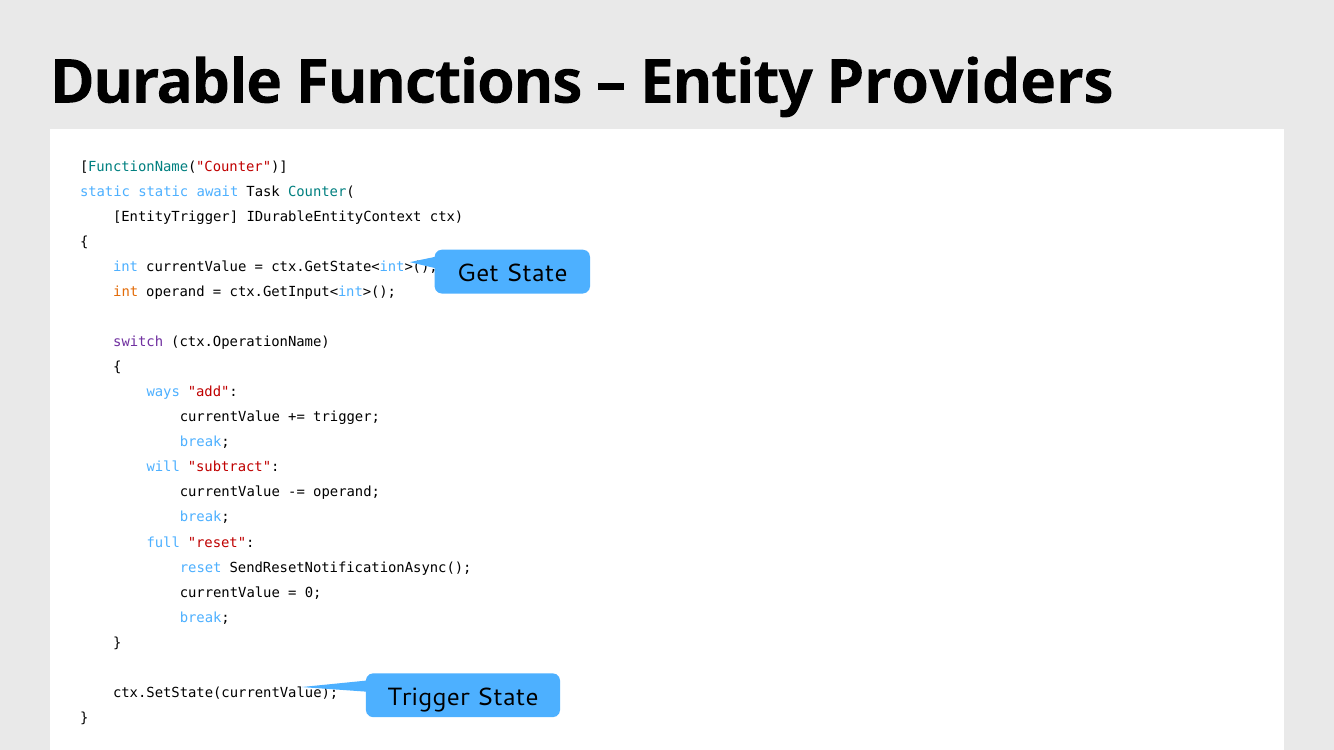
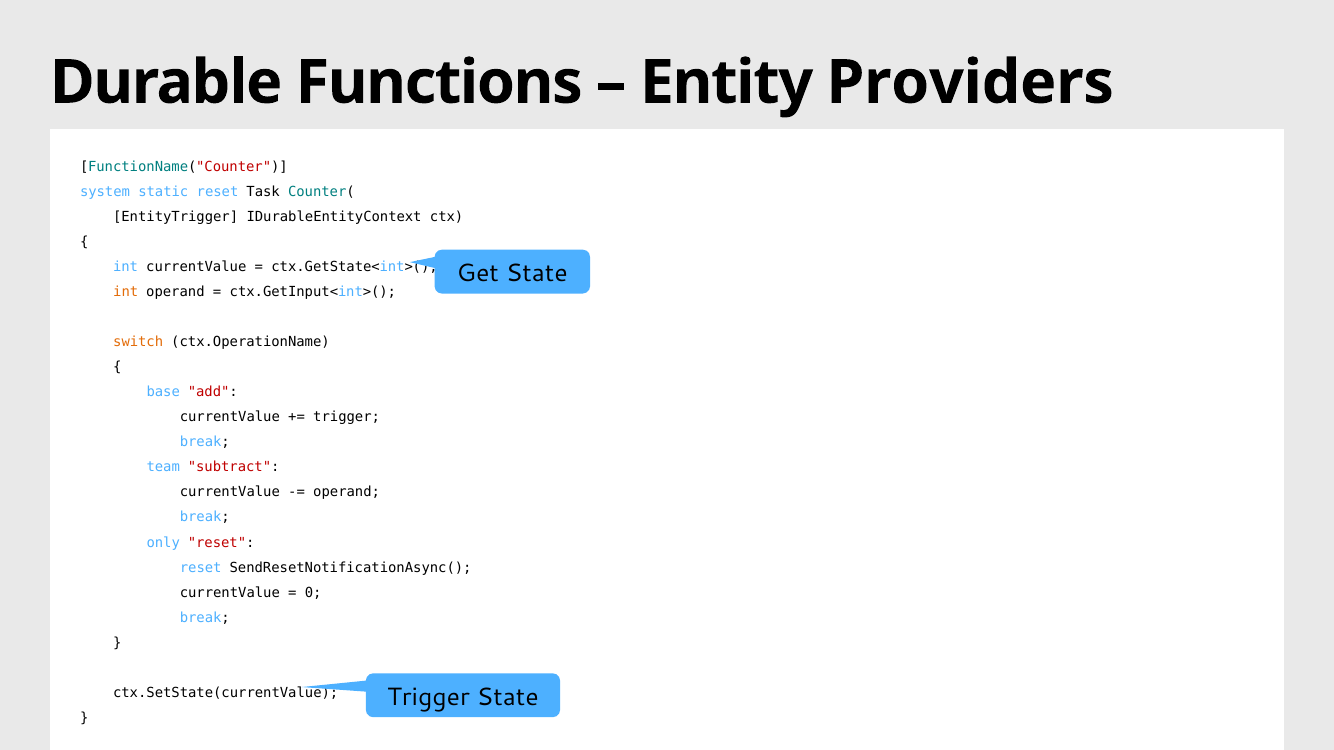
static at (105, 192): static -> system
static await: await -> reset
switch colour: purple -> orange
ways: ways -> base
will: will -> team
full: full -> only
